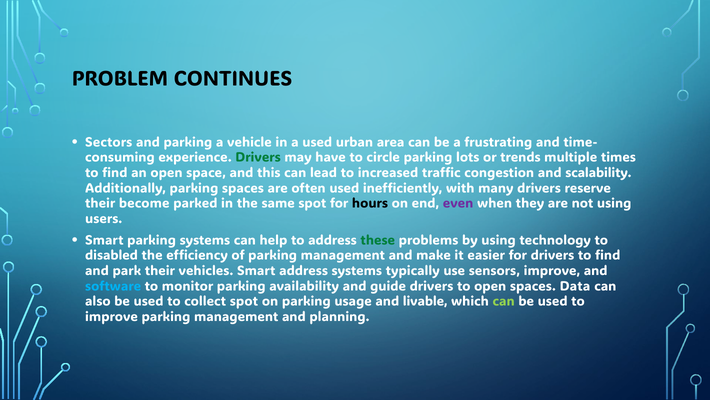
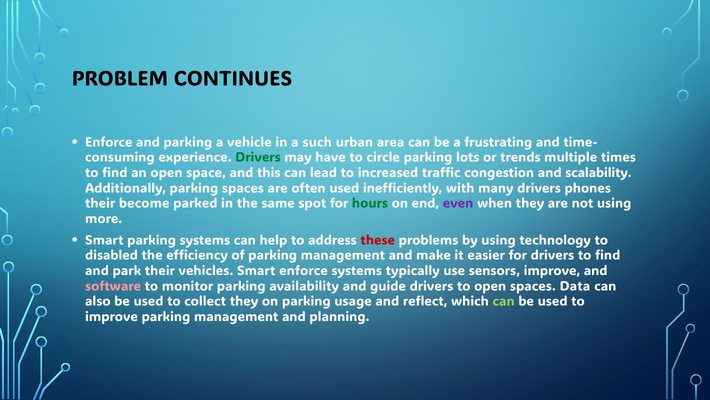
Sectors at (109, 142): Sectors -> Enforce
a used: used -> such
reserve: reserve -> phones
hours colour: black -> green
users: users -> more
these colour: green -> red
Smart address: address -> enforce
software colour: light blue -> pink
collect spot: spot -> they
livable: livable -> reflect
